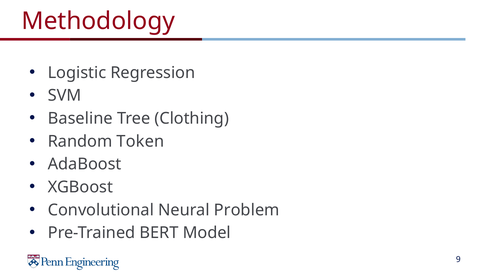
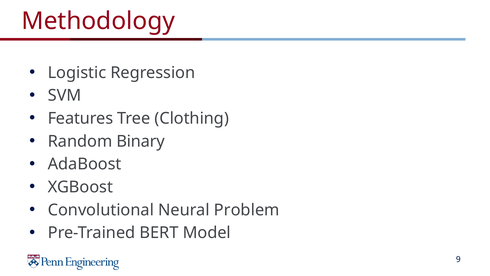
Baseline: Baseline -> Features
Token: Token -> Binary
